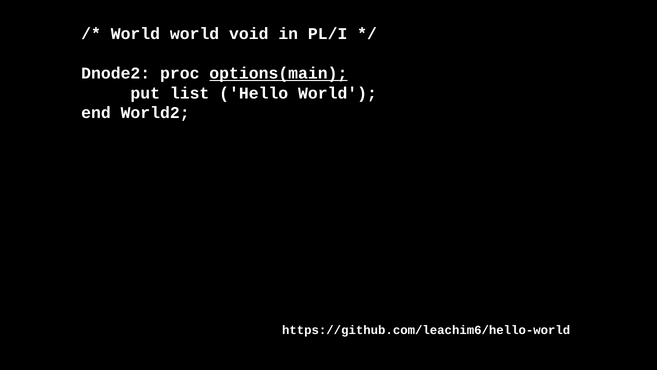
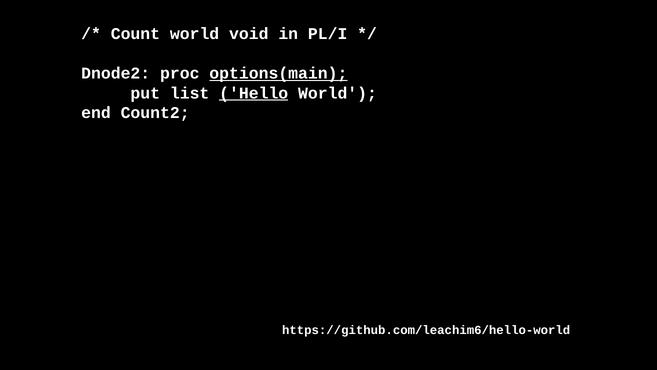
World at (135, 34): World -> Count
Hello underline: none -> present
World2: World2 -> Count2
